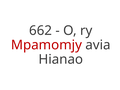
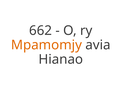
Mpamomjy colour: red -> orange
